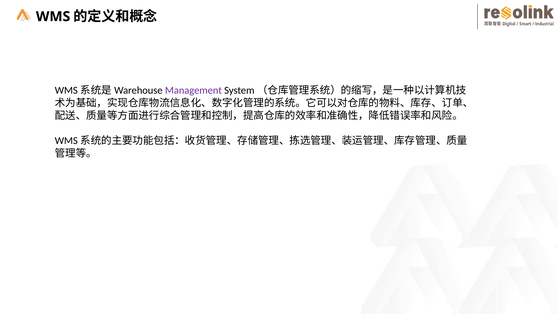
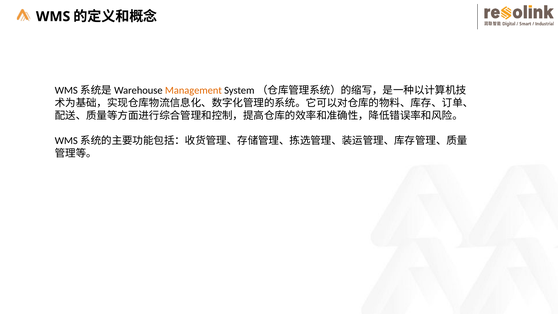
Management colour: purple -> orange
